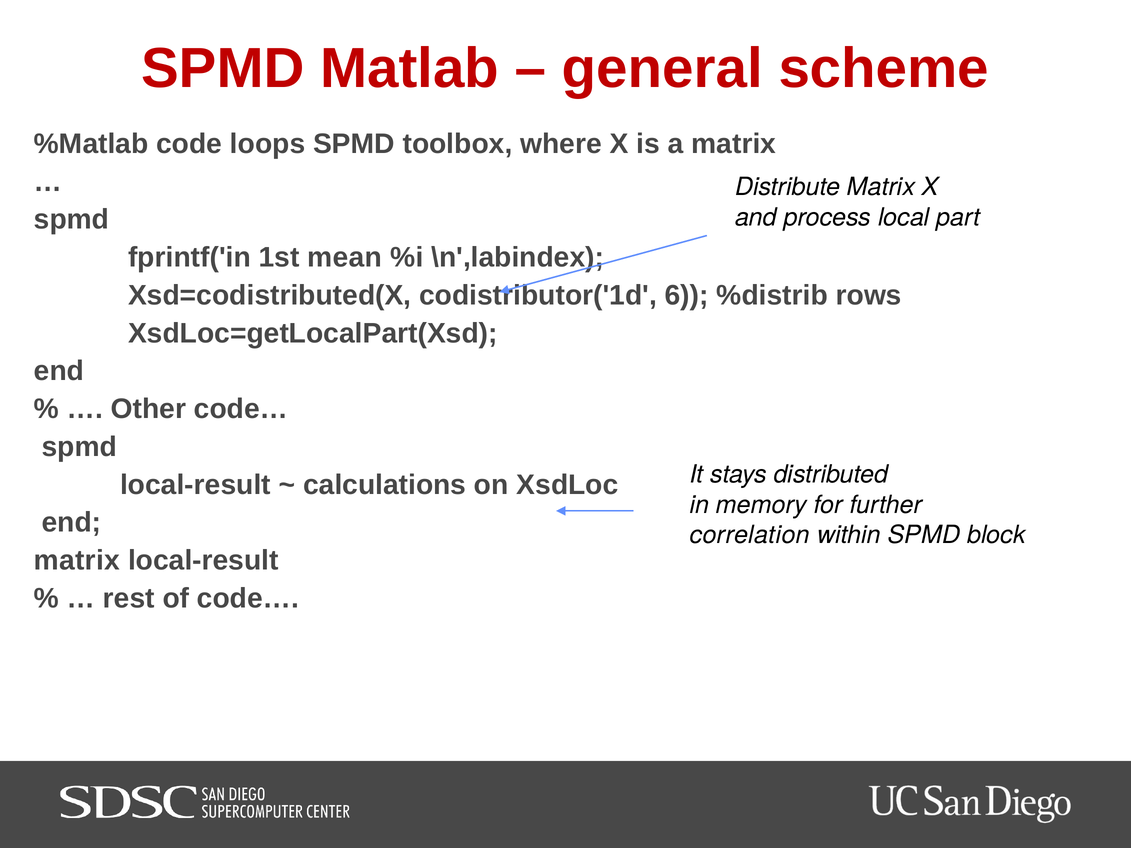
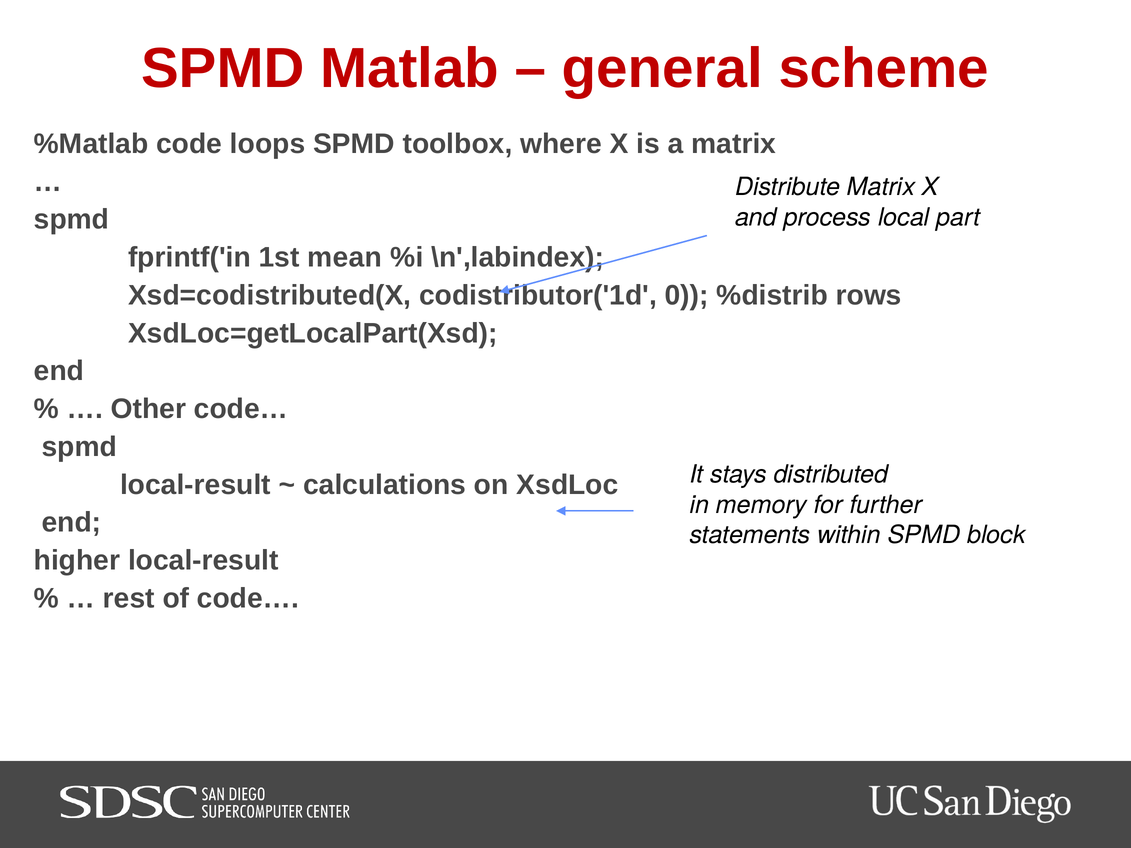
6: 6 -> 0
correlation: correlation -> statements
matrix at (77, 561): matrix -> higher
